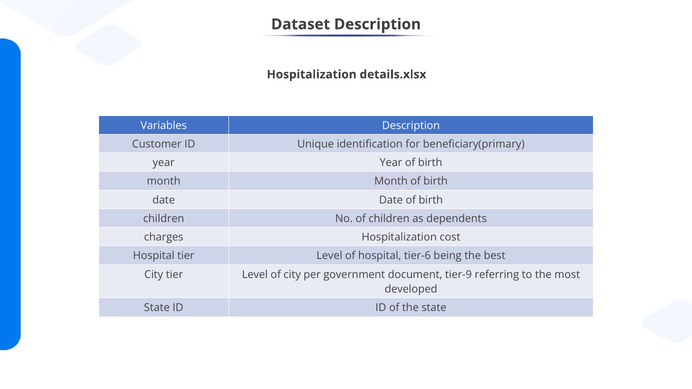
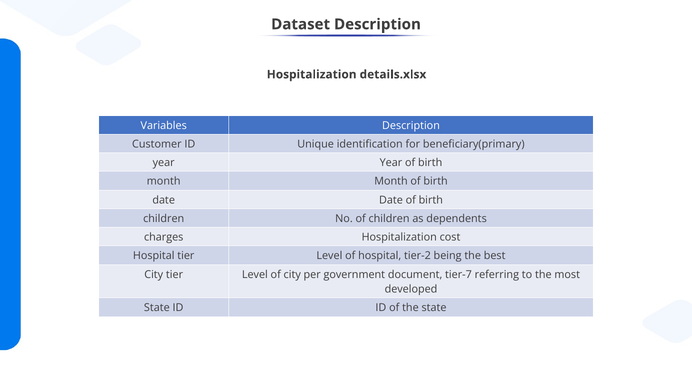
tier-6: tier-6 -> tier-2
tier-9: tier-9 -> tier-7
